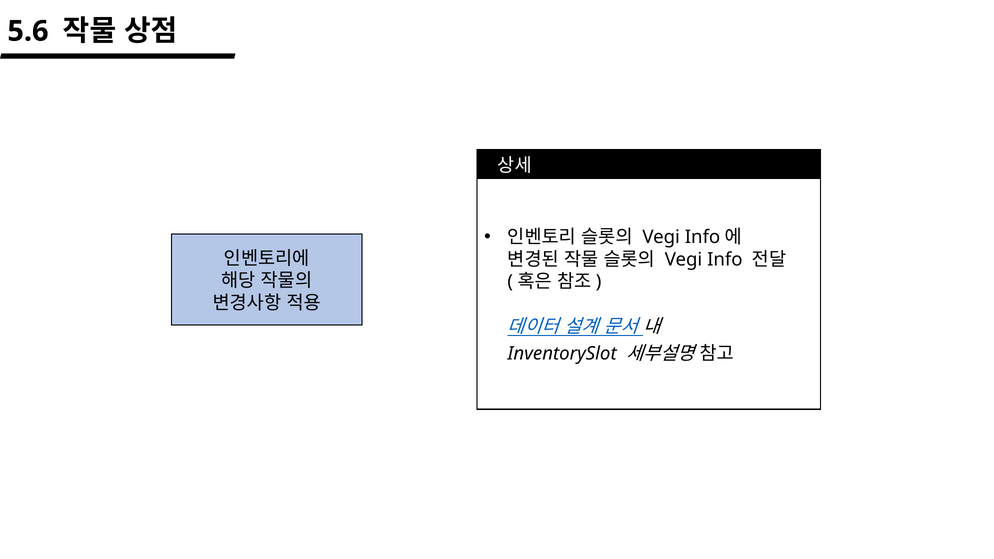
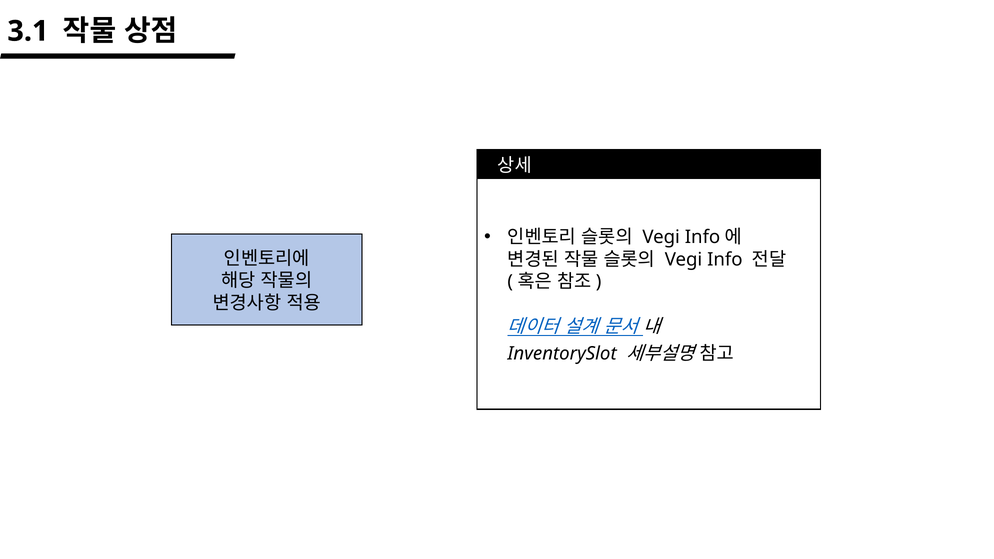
5.6: 5.6 -> 3.1
